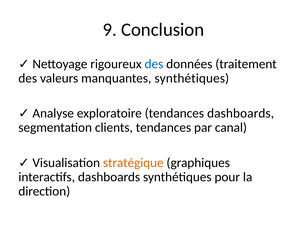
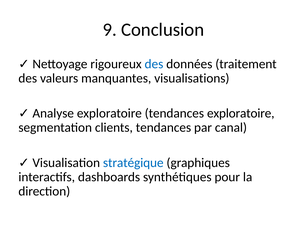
manquantes synthétiques: synthétiques -> visualisations
tendances dashboards: dashboards -> exploratoire
stratégique colour: orange -> blue
